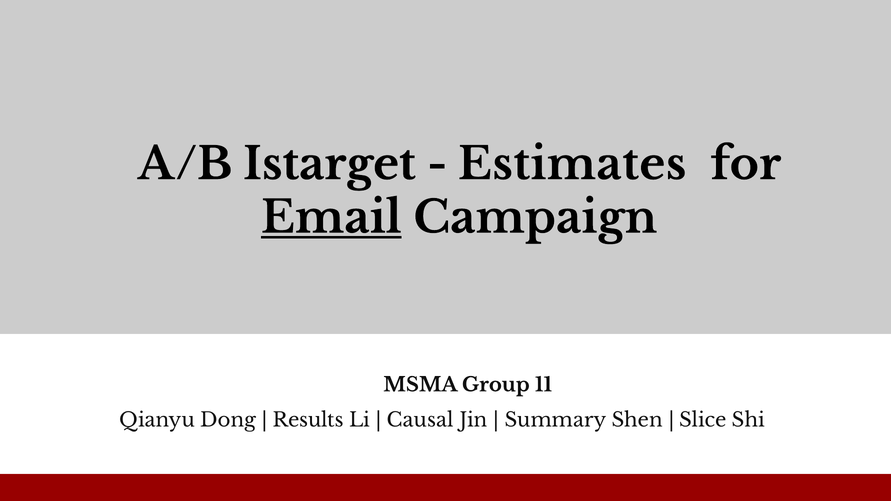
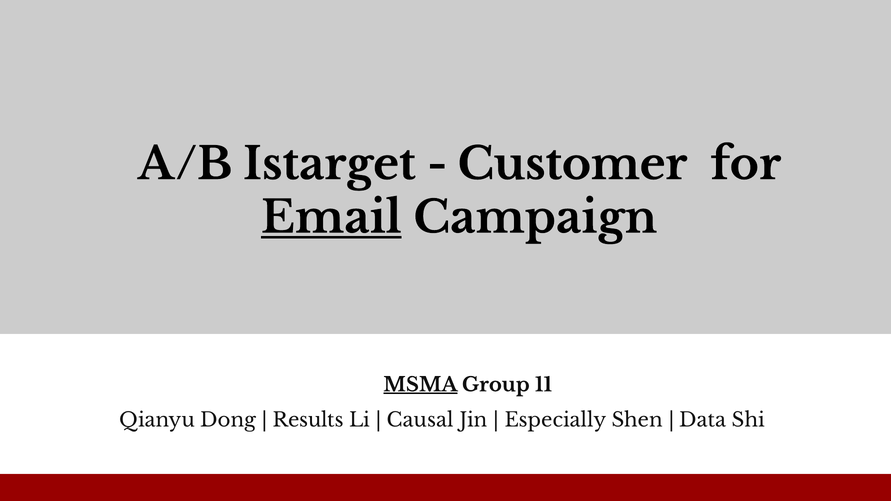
Estimates: Estimates -> Customer
MSMA underline: none -> present
Summary: Summary -> Especially
Slice: Slice -> Data
